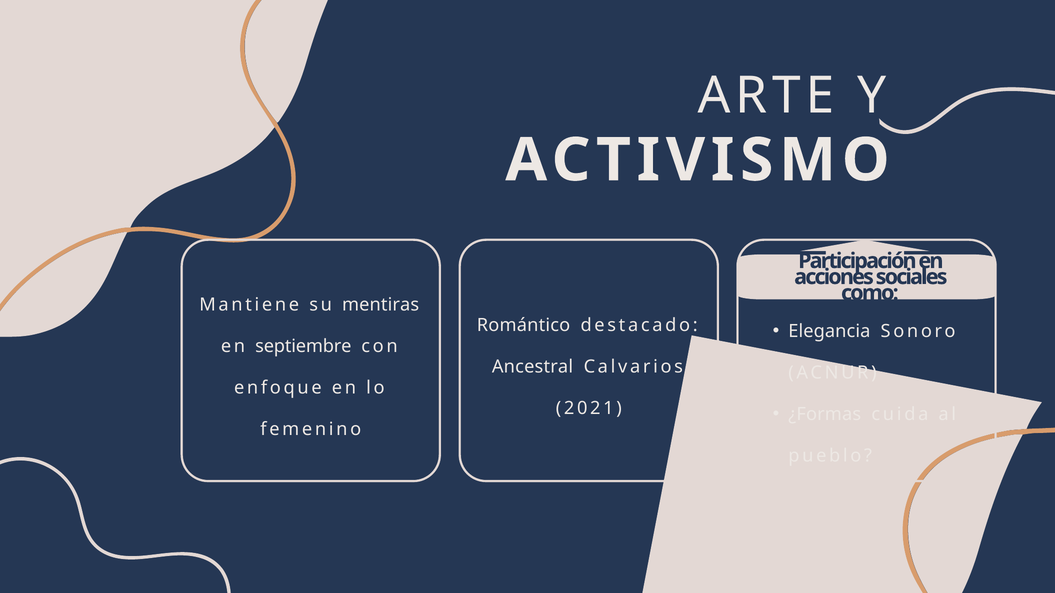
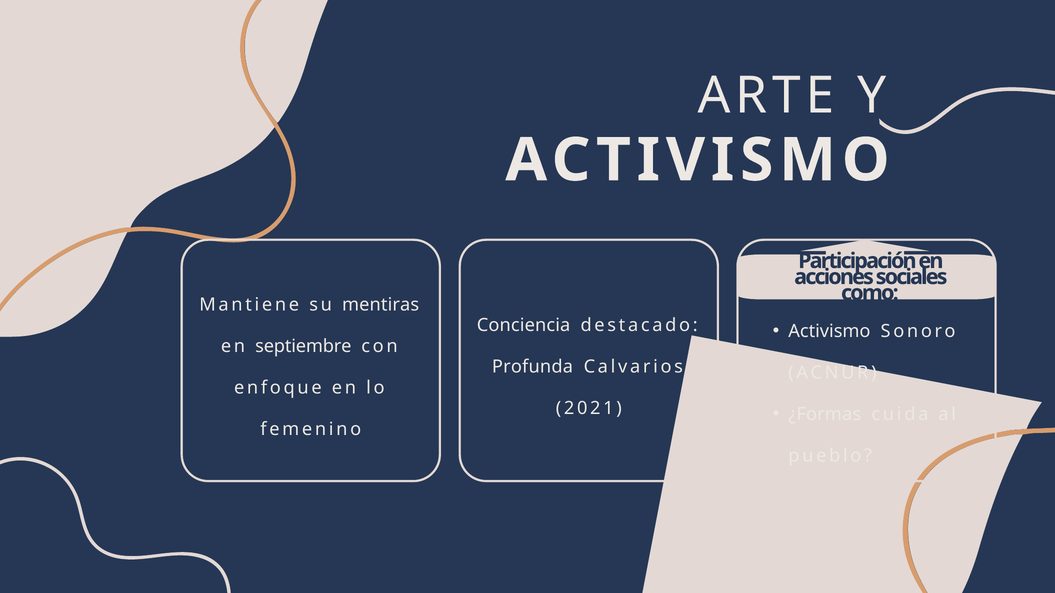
Romántico: Romántico -> Conciencia
Elegancia at (829, 331): Elegancia -> Activismo
Ancestral: Ancestral -> Profunda
